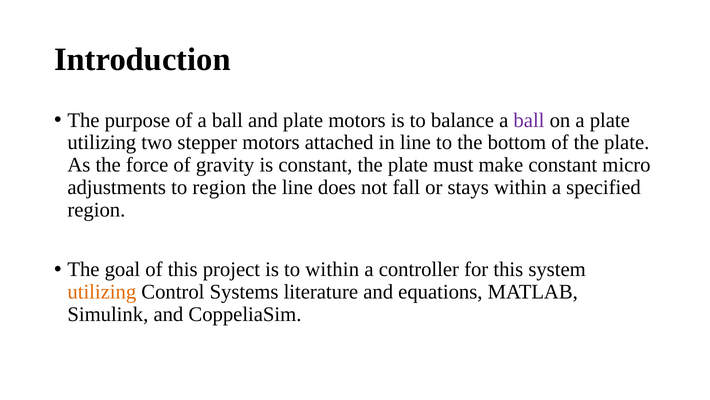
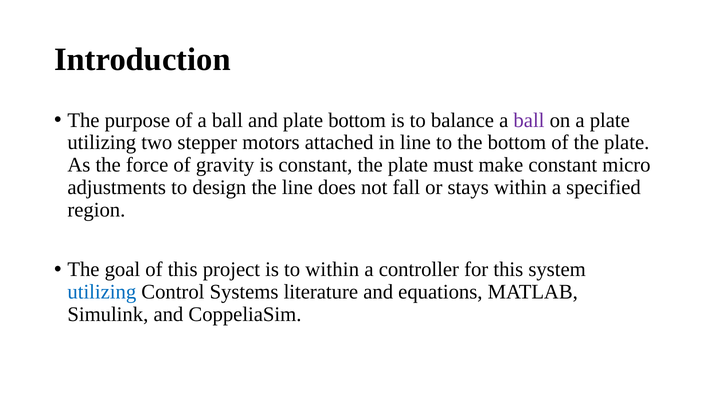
plate motors: motors -> bottom
to region: region -> design
utilizing at (102, 291) colour: orange -> blue
